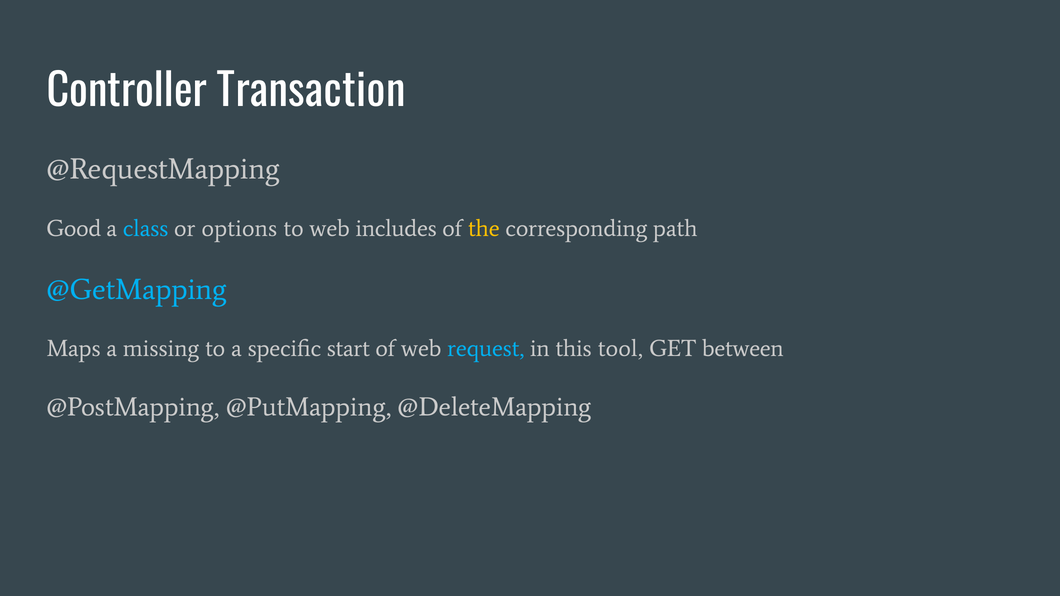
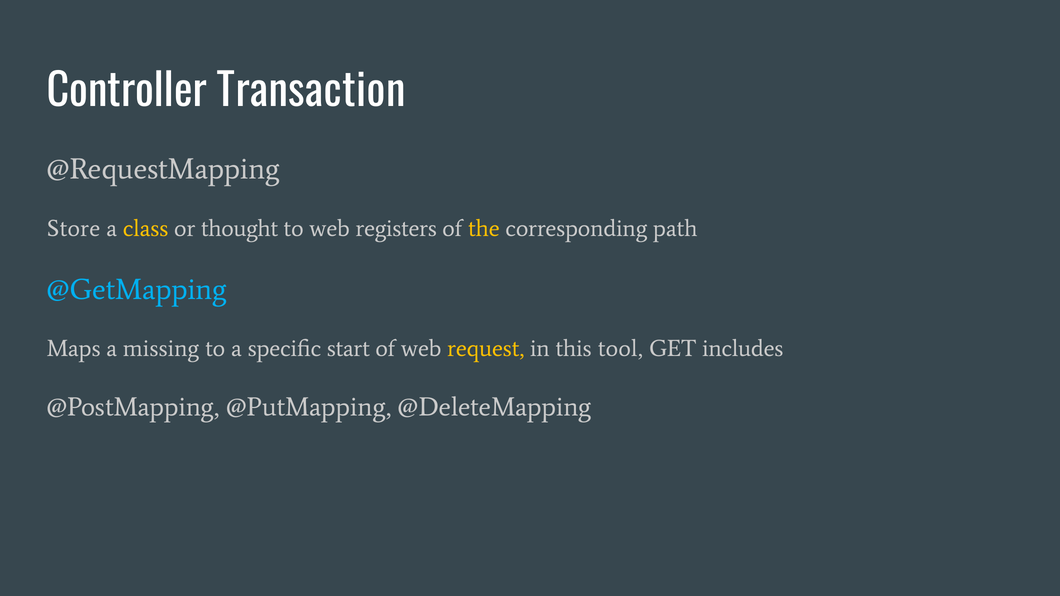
Good: Good -> Store
class colour: light blue -> yellow
options: options -> thought
includes: includes -> registers
request colour: light blue -> yellow
between: between -> includes
